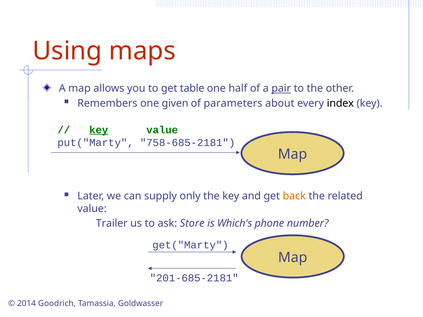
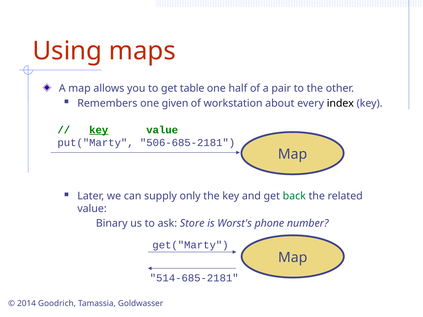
pair underline: present -> none
parameters: parameters -> workstation
758-685-2181: 758-685-2181 -> 506-685-2181
back colour: orange -> green
Trailer: Trailer -> Binary
Which's: Which's -> Worst's
201-685-2181: 201-685-2181 -> 514-685-2181
